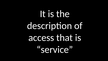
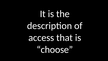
service: service -> choose
